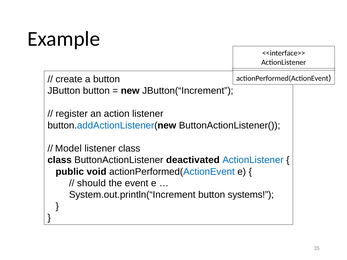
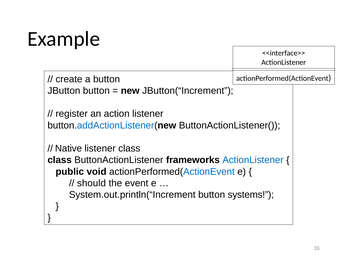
Model: Model -> Native
deactivated: deactivated -> frameworks
